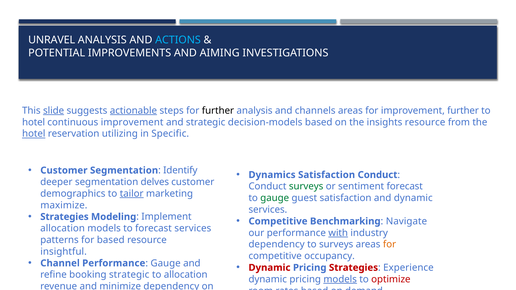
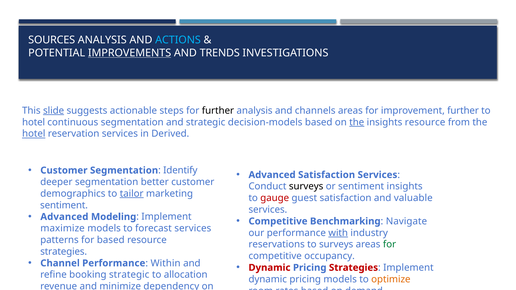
UNRAVEL at (52, 40): UNRAVEL -> SOURCES
IMPROVEMENTS underline: none -> present
AIMING: AIMING -> TRENDS
actionable underline: present -> none
continuous improvement: improvement -> segmentation
the at (357, 122) underline: none -> present
reservation utilizing: utilizing -> services
in Specific: Specific -> Derived
Dynamics at (272, 175): Dynamics -> Advanced
Satisfaction Conduct: Conduct -> Services
delves: delves -> better
surveys at (306, 187) colour: green -> black
sentiment forecast: forecast -> insights
gauge at (275, 198) colour: green -> red
and dynamic: dynamic -> valuable
maximize at (64, 205): maximize -> sentiment
Strategies at (64, 217): Strategies -> Advanced
allocation at (63, 229): allocation -> maximize
dependency at (277, 245): dependency -> reservations
for at (390, 245) colour: orange -> green
insightful at (64, 252): insightful -> strategies
Gauge at (166, 263): Gauge -> Within
Experience at (408, 268): Experience -> Implement
models at (340, 279) underline: present -> none
optimize colour: red -> orange
